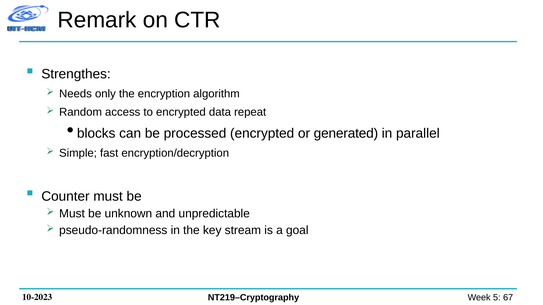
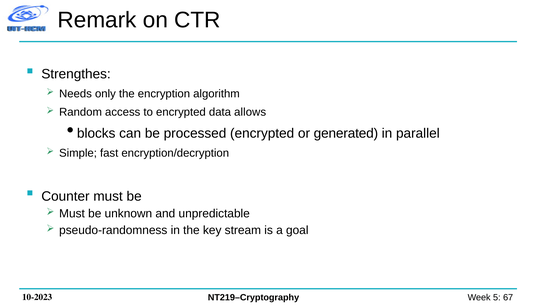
repeat: repeat -> allows
